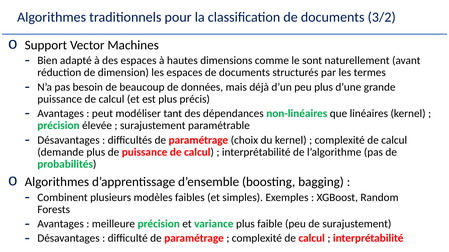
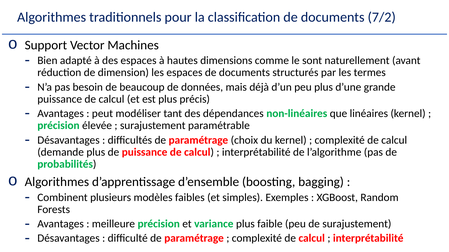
3/2: 3/2 -> 7/2
